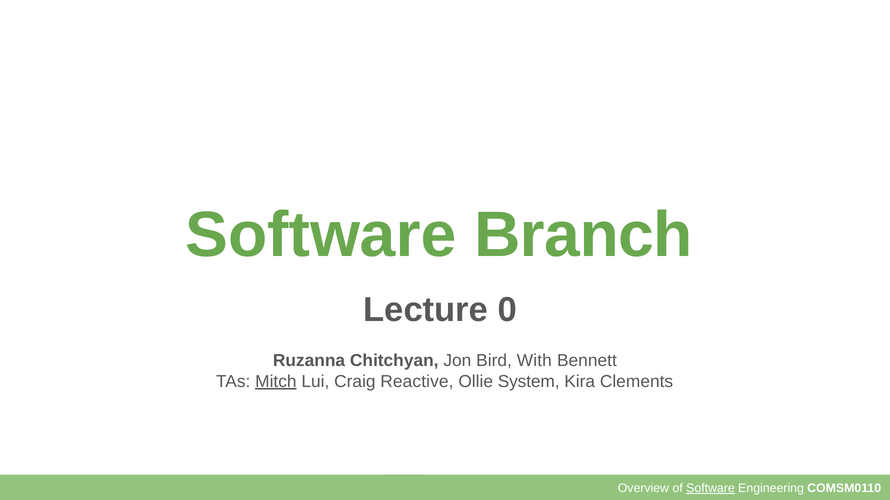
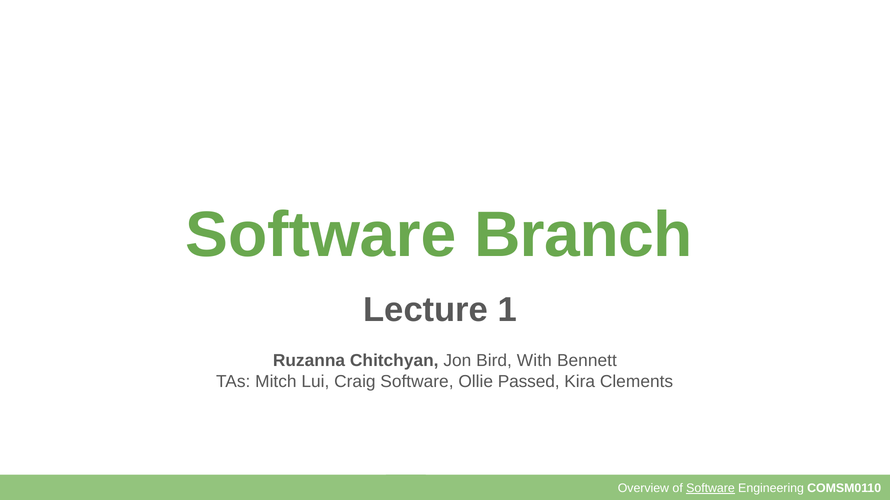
0: 0 -> 1
Mitch underline: present -> none
Craig Reactive: Reactive -> Software
System: System -> Passed
